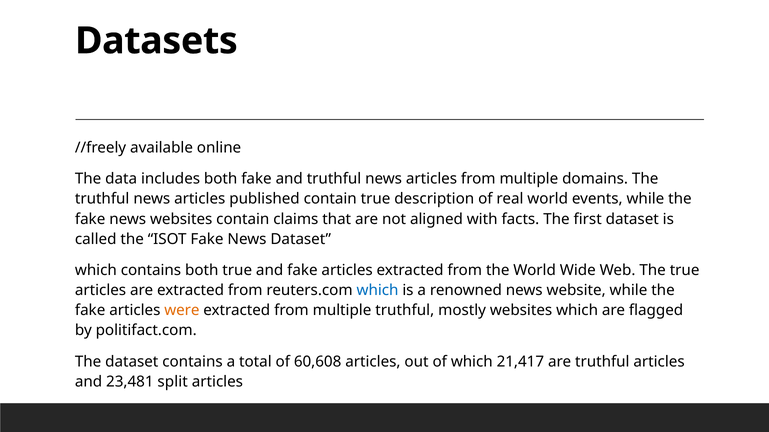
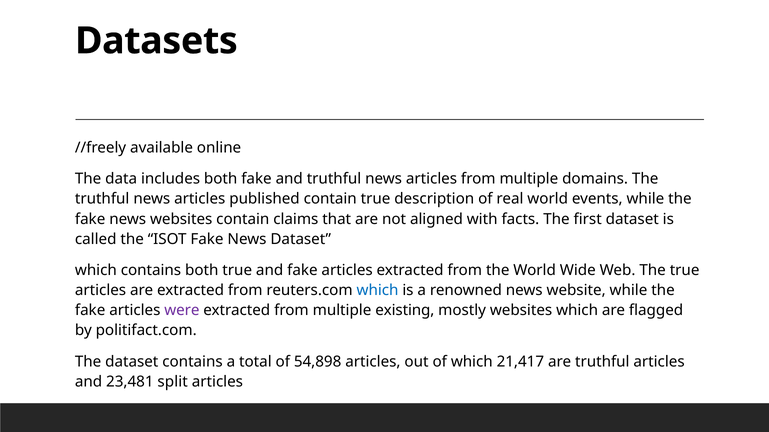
were colour: orange -> purple
multiple truthful: truthful -> existing
60,608: 60,608 -> 54,898
